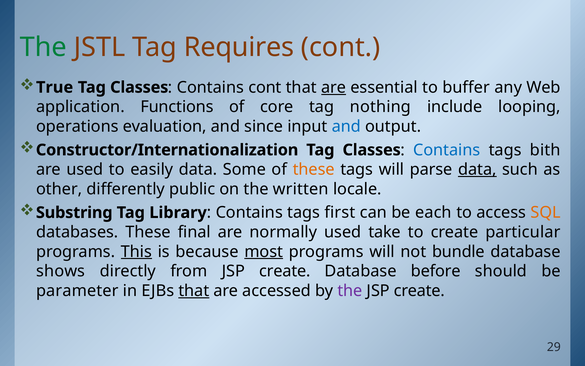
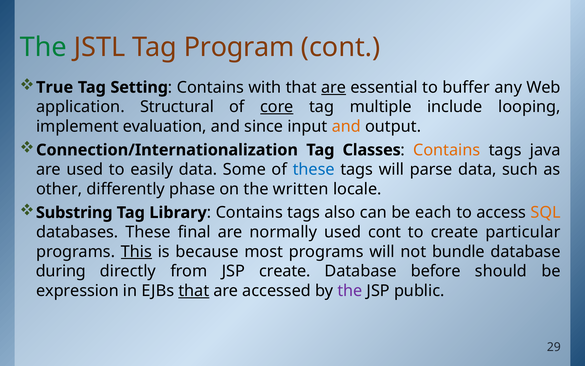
Requires: Requires -> Program
Classes at (139, 87): Classes -> Setting
Contains cont: cont -> with
Functions: Functions -> Structural
core underline: none -> present
nothing: nothing -> multiple
operations: operations -> implement
and at (346, 126) colour: blue -> orange
Constructor/Internationalization: Constructor/Internationalization -> Connection/Internationalization
Contains at (447, 150) colour: blue -> orange
bith: bith -> java
these at (314, 169) colour: orange -> blue
data at (477, 169) underline: present -> none
public: public -> phase
first: first -> also
used take: take -> cont
most underline: present -> none
shows: shows -> during
parameter: parameter -> expression
create at (419, 290): create -> public
